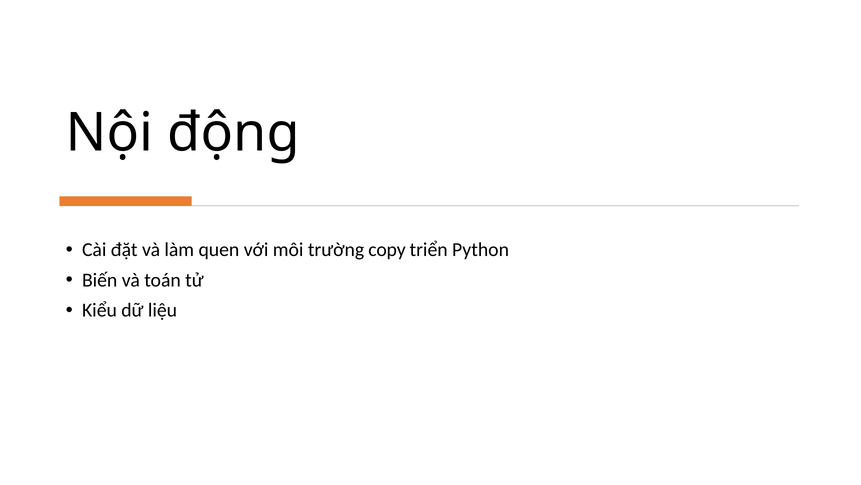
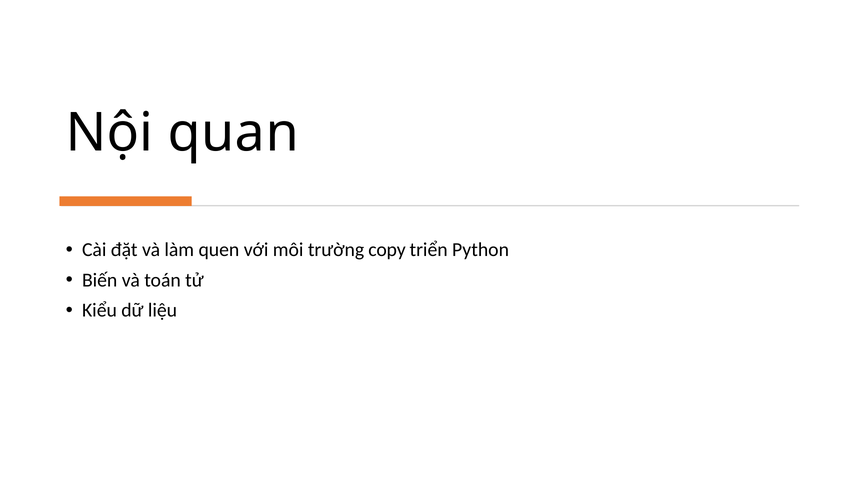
động: động -> quan
